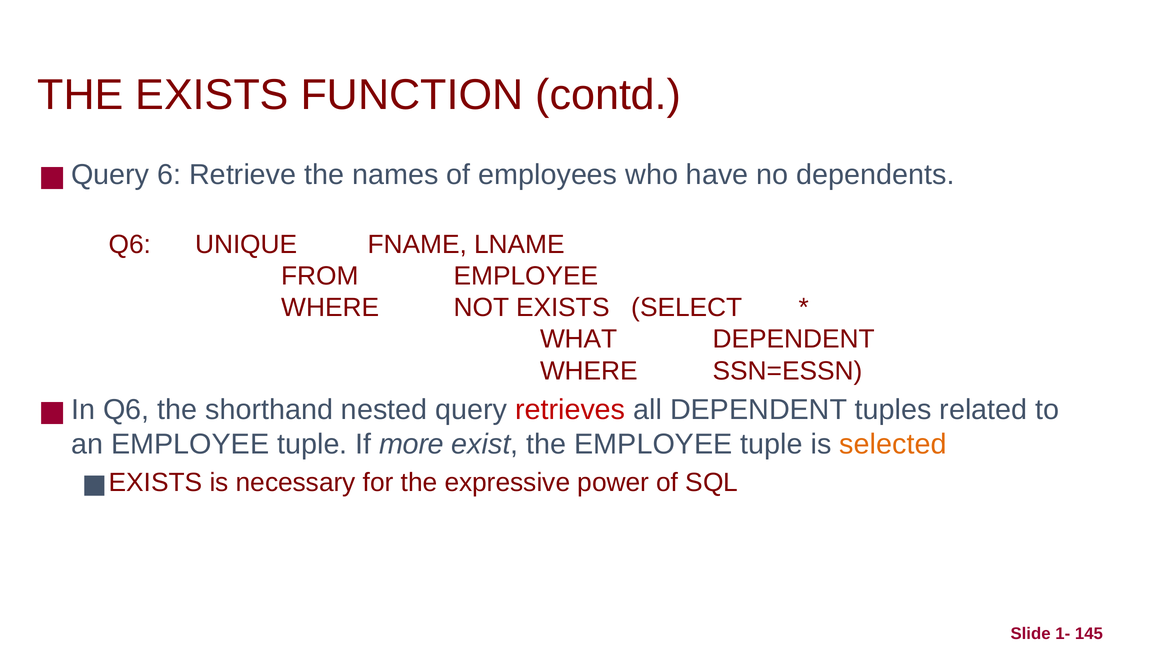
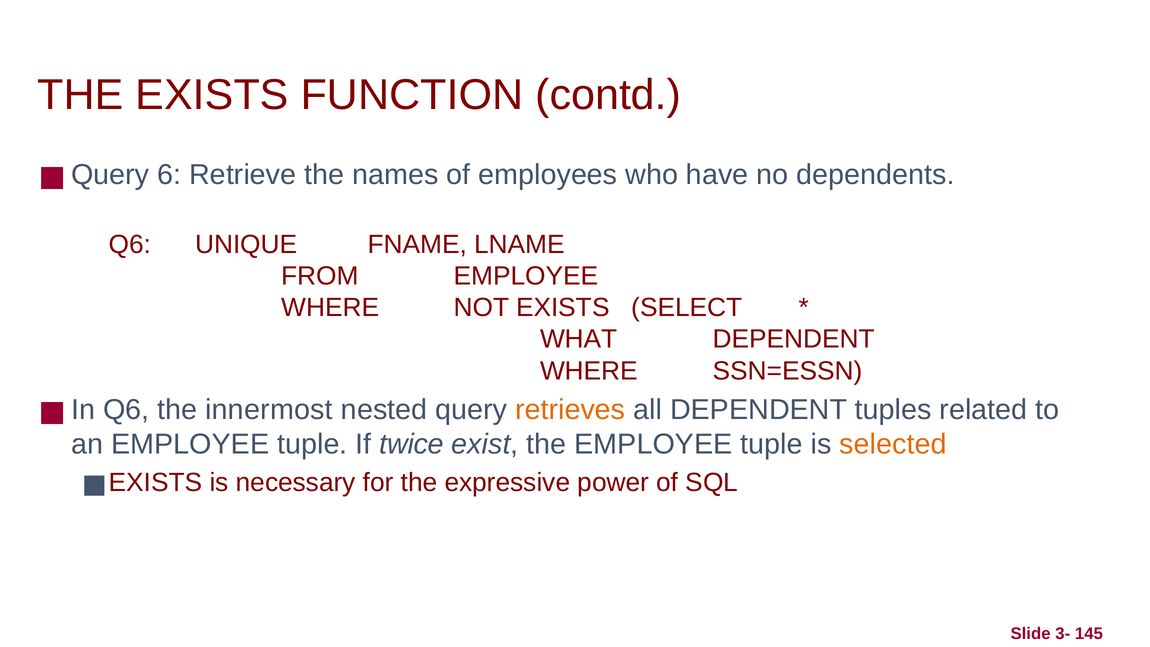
shorthand: shorthand -> innermost
retrieves colour: red -> orange
more: more -> twice
1-: 1- -> 3-
